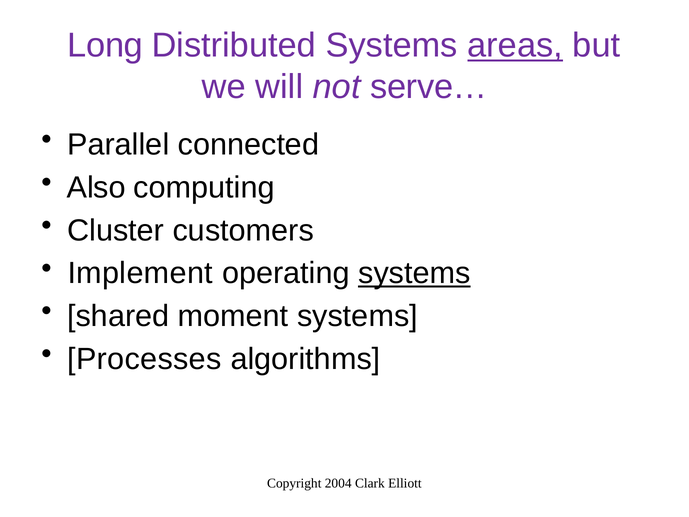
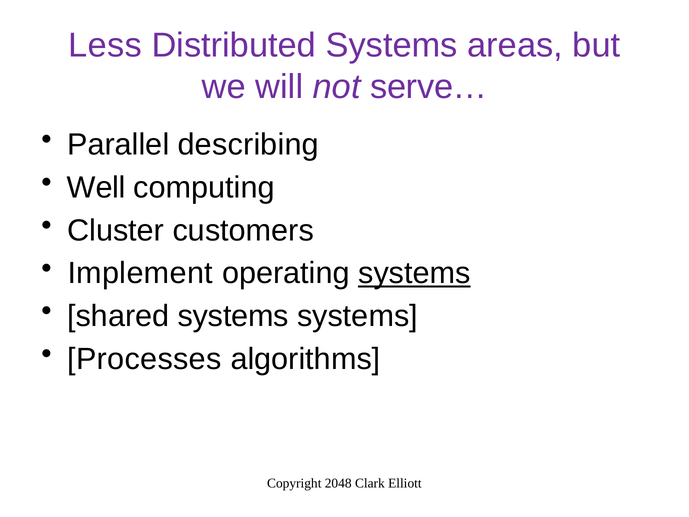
Long: Long -> Less
areas underline: present -> none
connected: connected -> describing
Also: Also -> Well
shared moment: moment -> systems
2004: 2004 -> 2048
